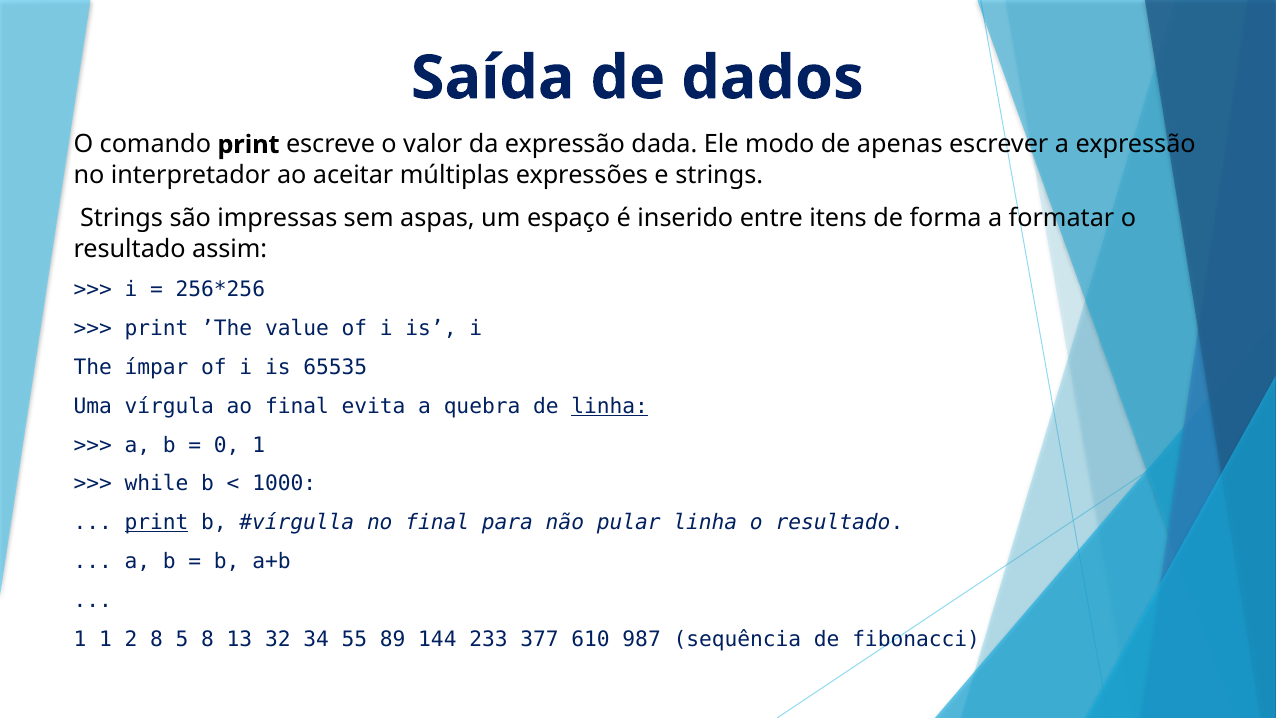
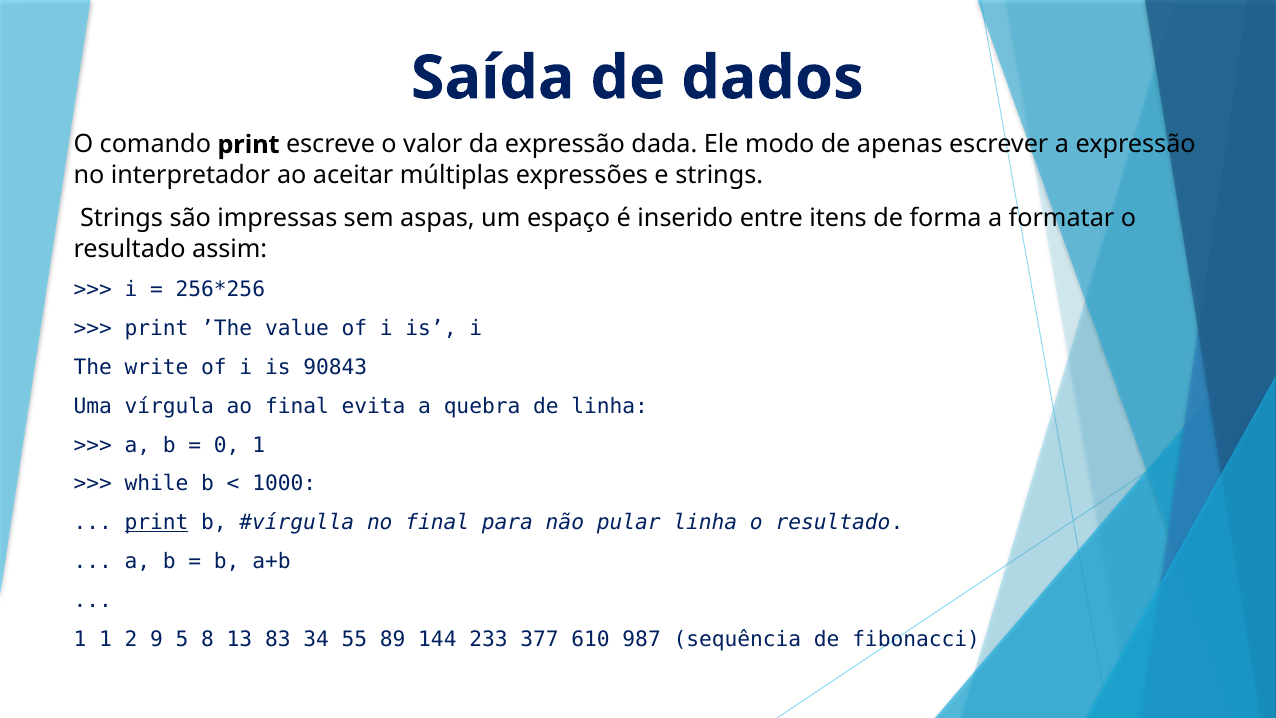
ímpar: ímpar -> write
65535: 65535 -> 90843
linha at (610, 406) underline: present -> none
2 8: 8 -> 9
32: 32 -> 83
